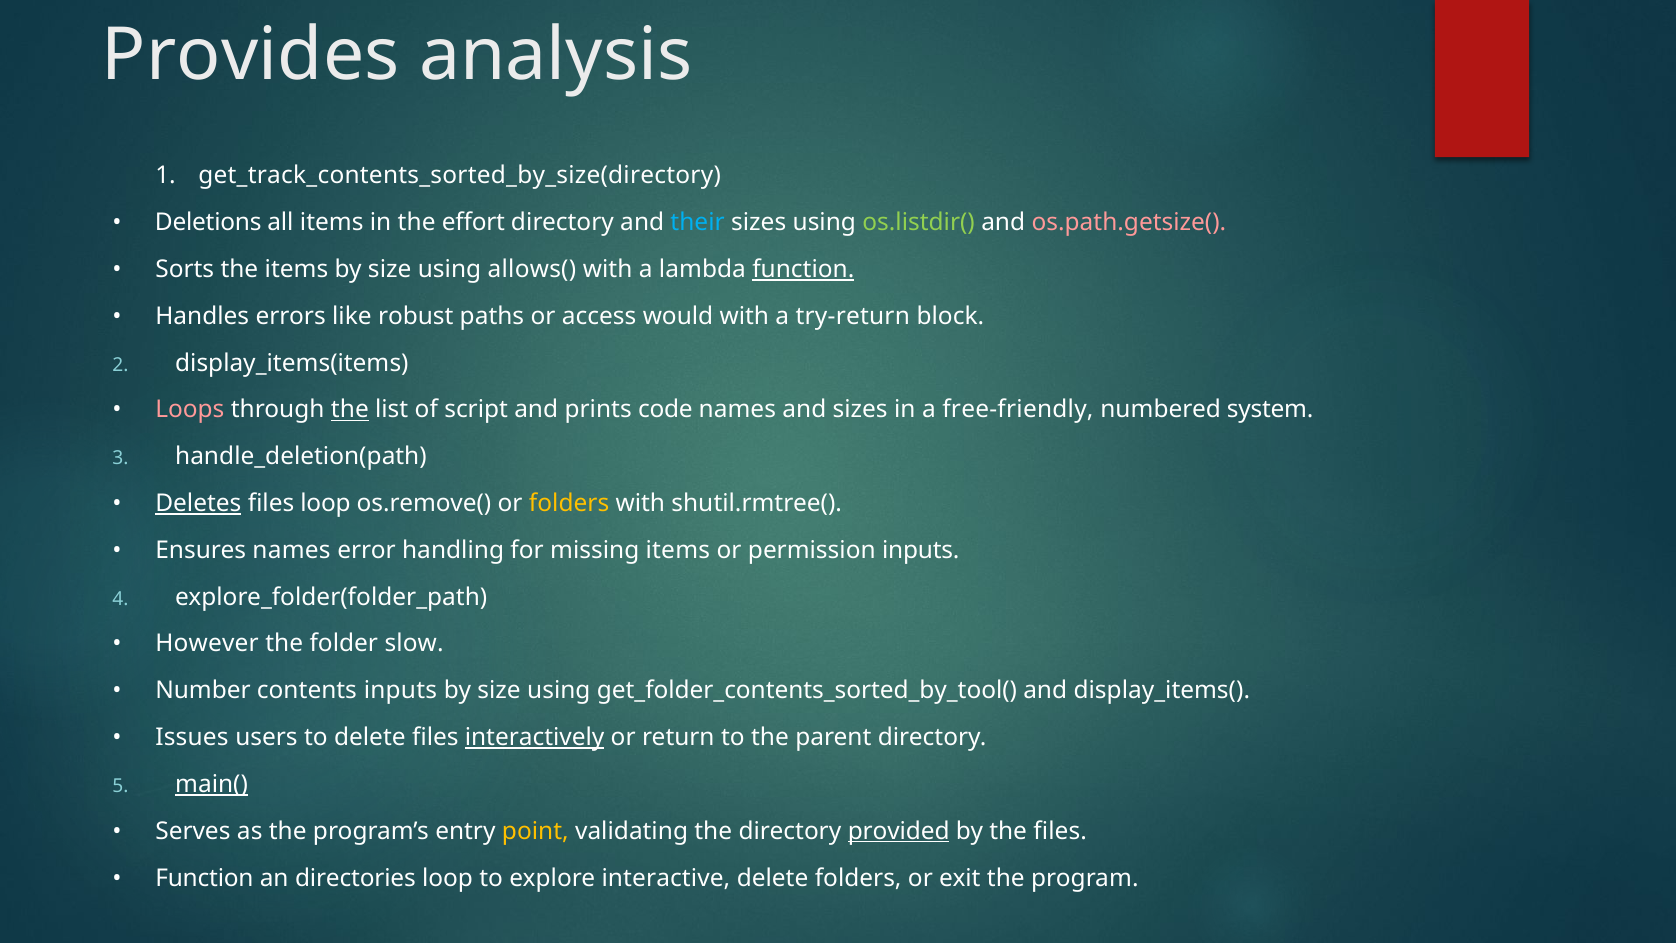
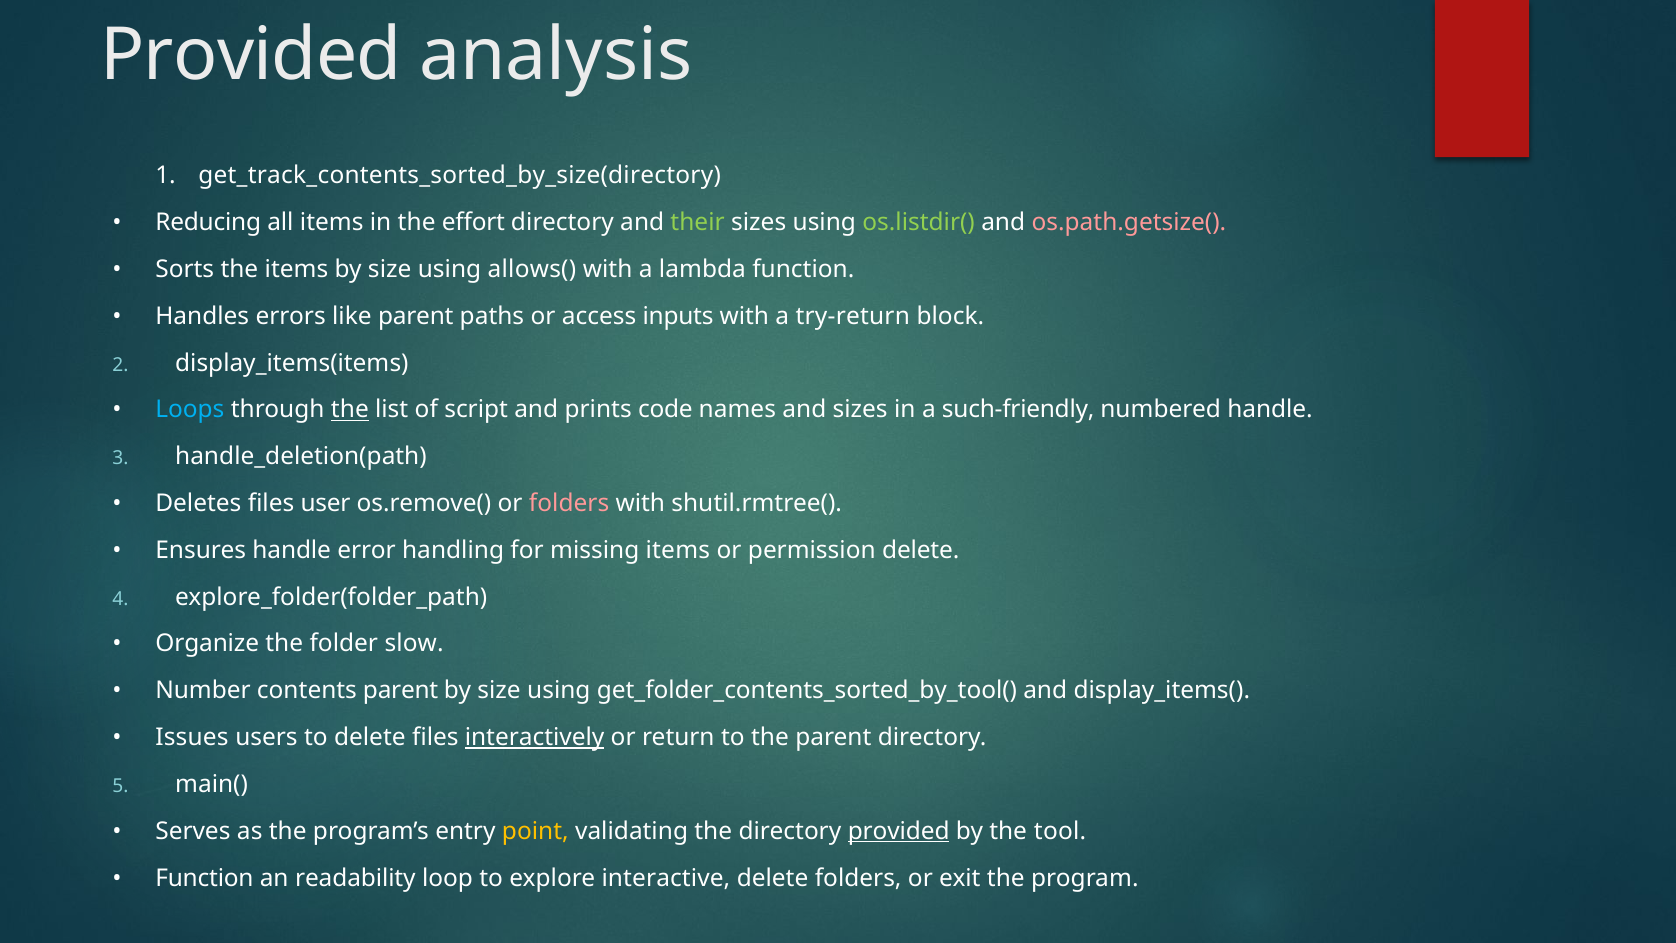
Provides at (251, 55): Provides -> Provided
Deletions: Deletions -> Reducing
their colour: light blue -> light green
function at (803, 269) underline: present -> none
like robust: robust -> parent
would: would -> inputs
Loops colour: pink -> light blue
free-friendly: free-friendly -> such-friendly
numbered system: system -> handle
Deletes underline: present -> none
files loop: loop -> user
folders at (569, 503) colour: yellow -> pink
Ensures names: names -> handle
permission inputs: inputs -> delete
However: However -> Organize
contents inputs: inputs -> parent
main( underline: present -> none
the files: files -> tool
directories: directories -> readability
